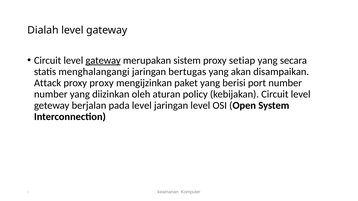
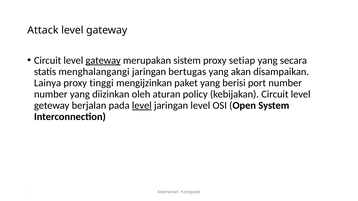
Dialah: Dialah -> Attack
Attack: Attack -> Lainya
proxy proxy: proxy -> tinggi
level at (142, 106) underline: none -> present
